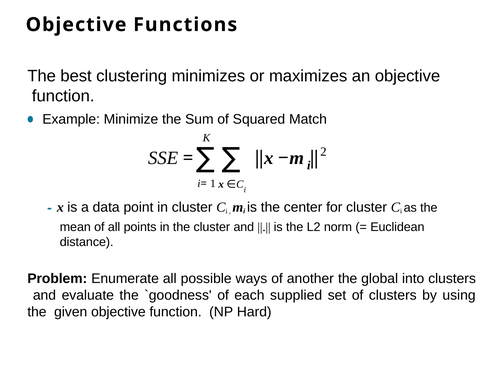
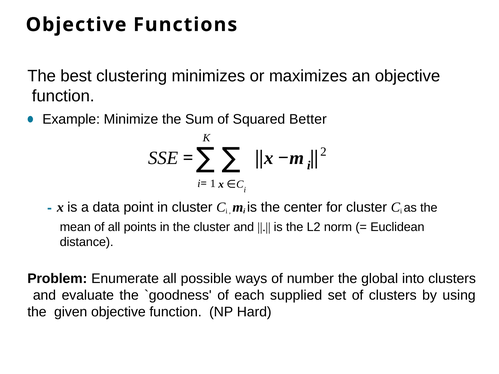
Match: Match -> Better
another: another -> number
